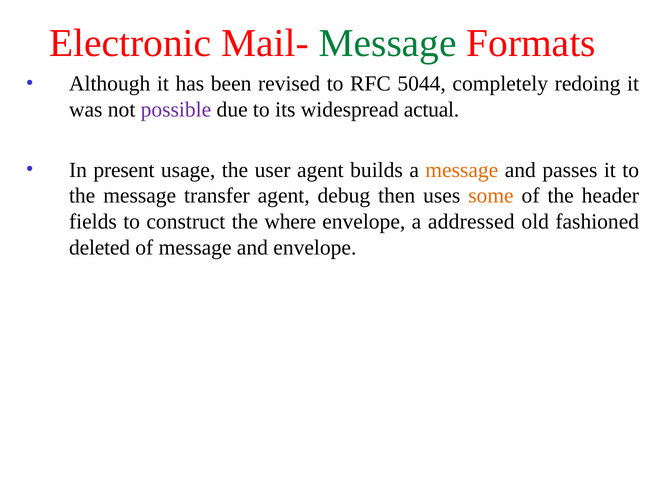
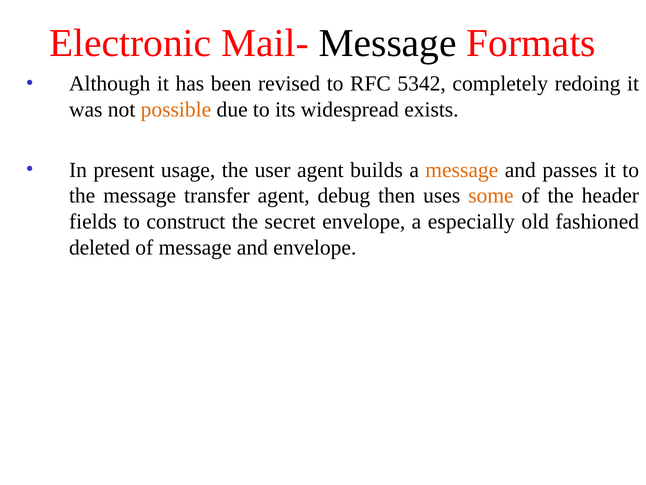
Message at (388, 43) colour: green -> black
5044: 5044 -> 5342
possible colour: purple -> orange
actual: actual -> exists
where: where -> secret
addressed: addressed -> especially
